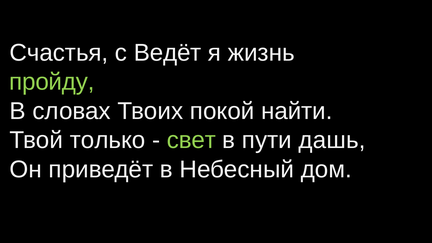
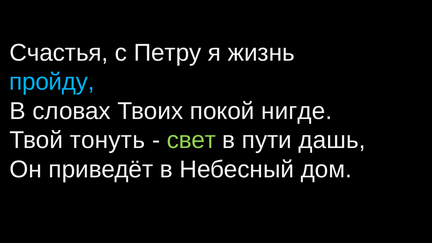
Ведёт: Ведёт -> Петру
пройду colour: light green -> light blue
найти: найти -> нигде
только: только -> тонуть
